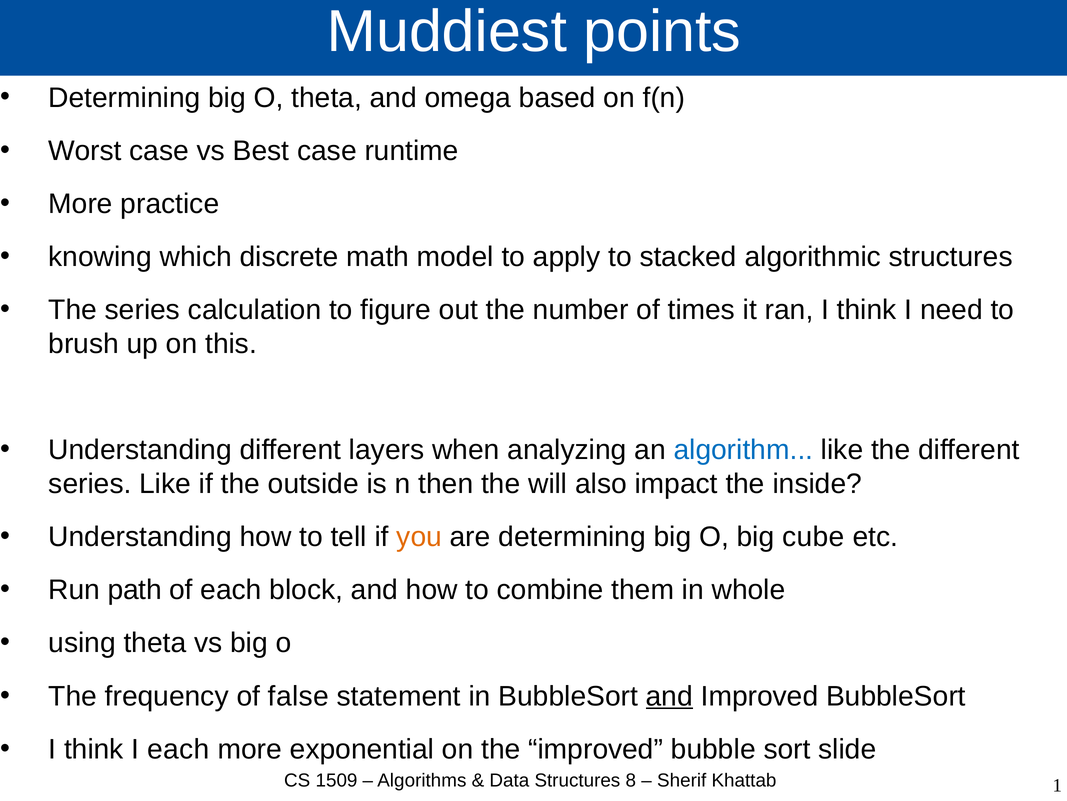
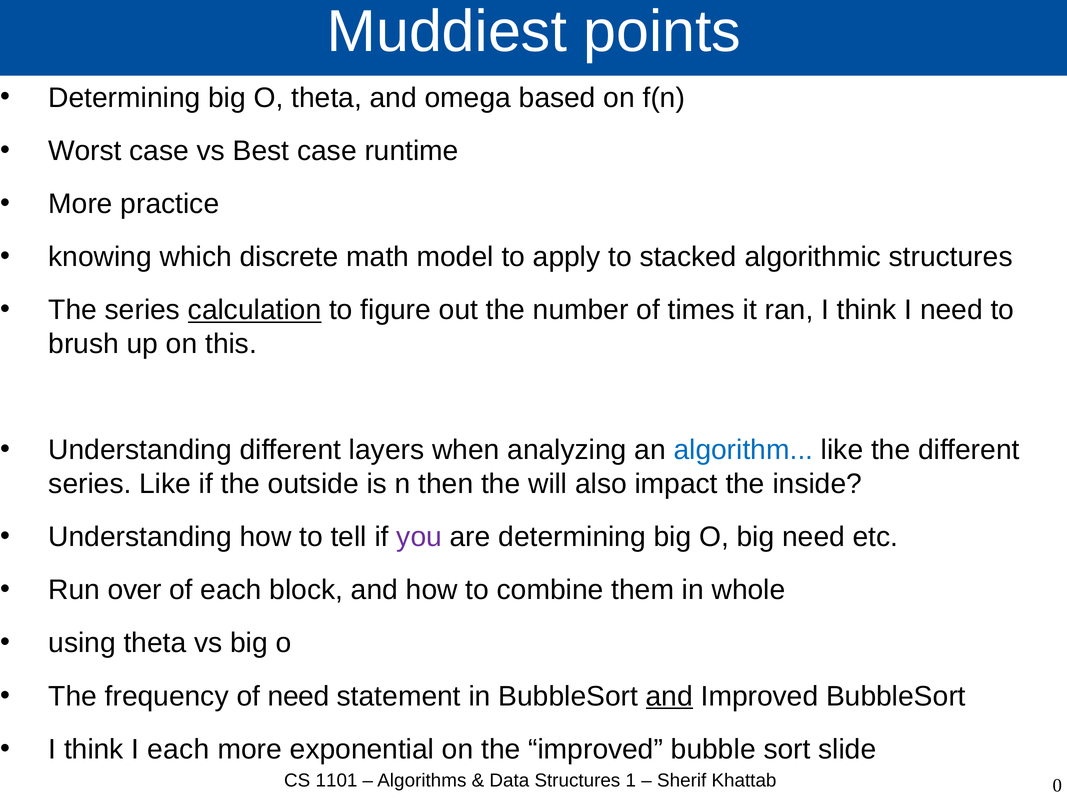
calculation underline: none -> present
you colour: orange -> purple
big cube: cube -> need
path: path -> over
of false: false -> need
1509: 1509 -> 1101
8: 8 -> 1
1: 1 -> 0
